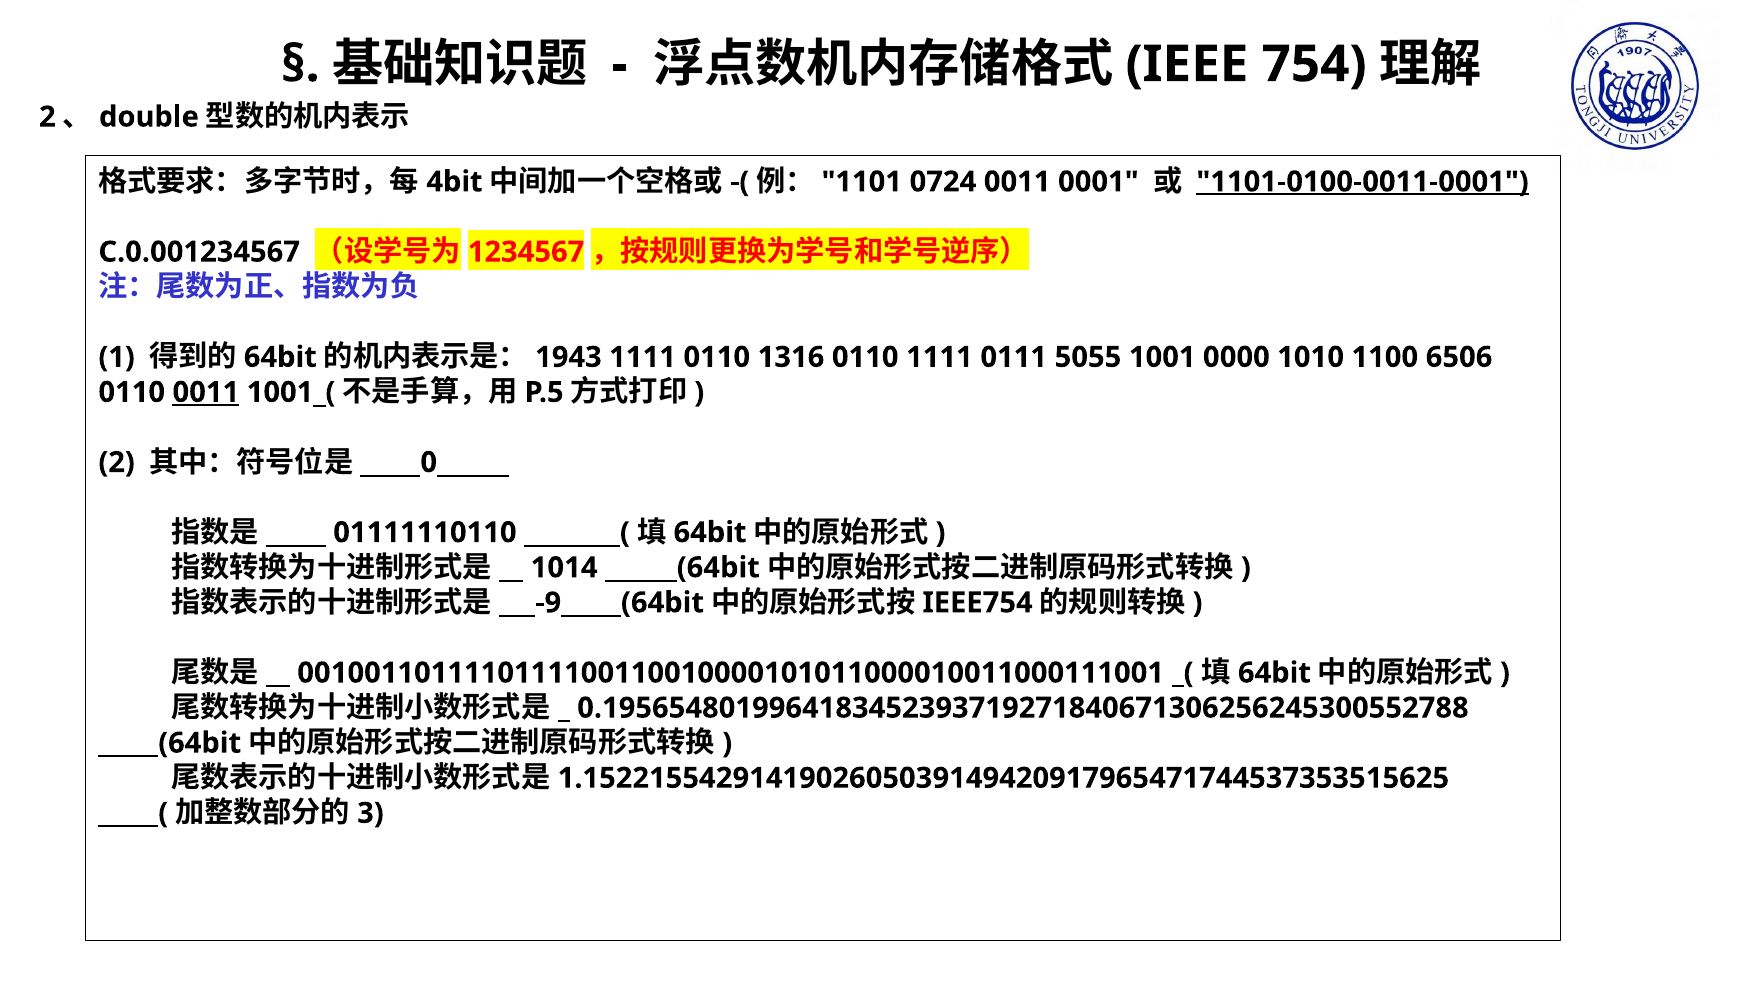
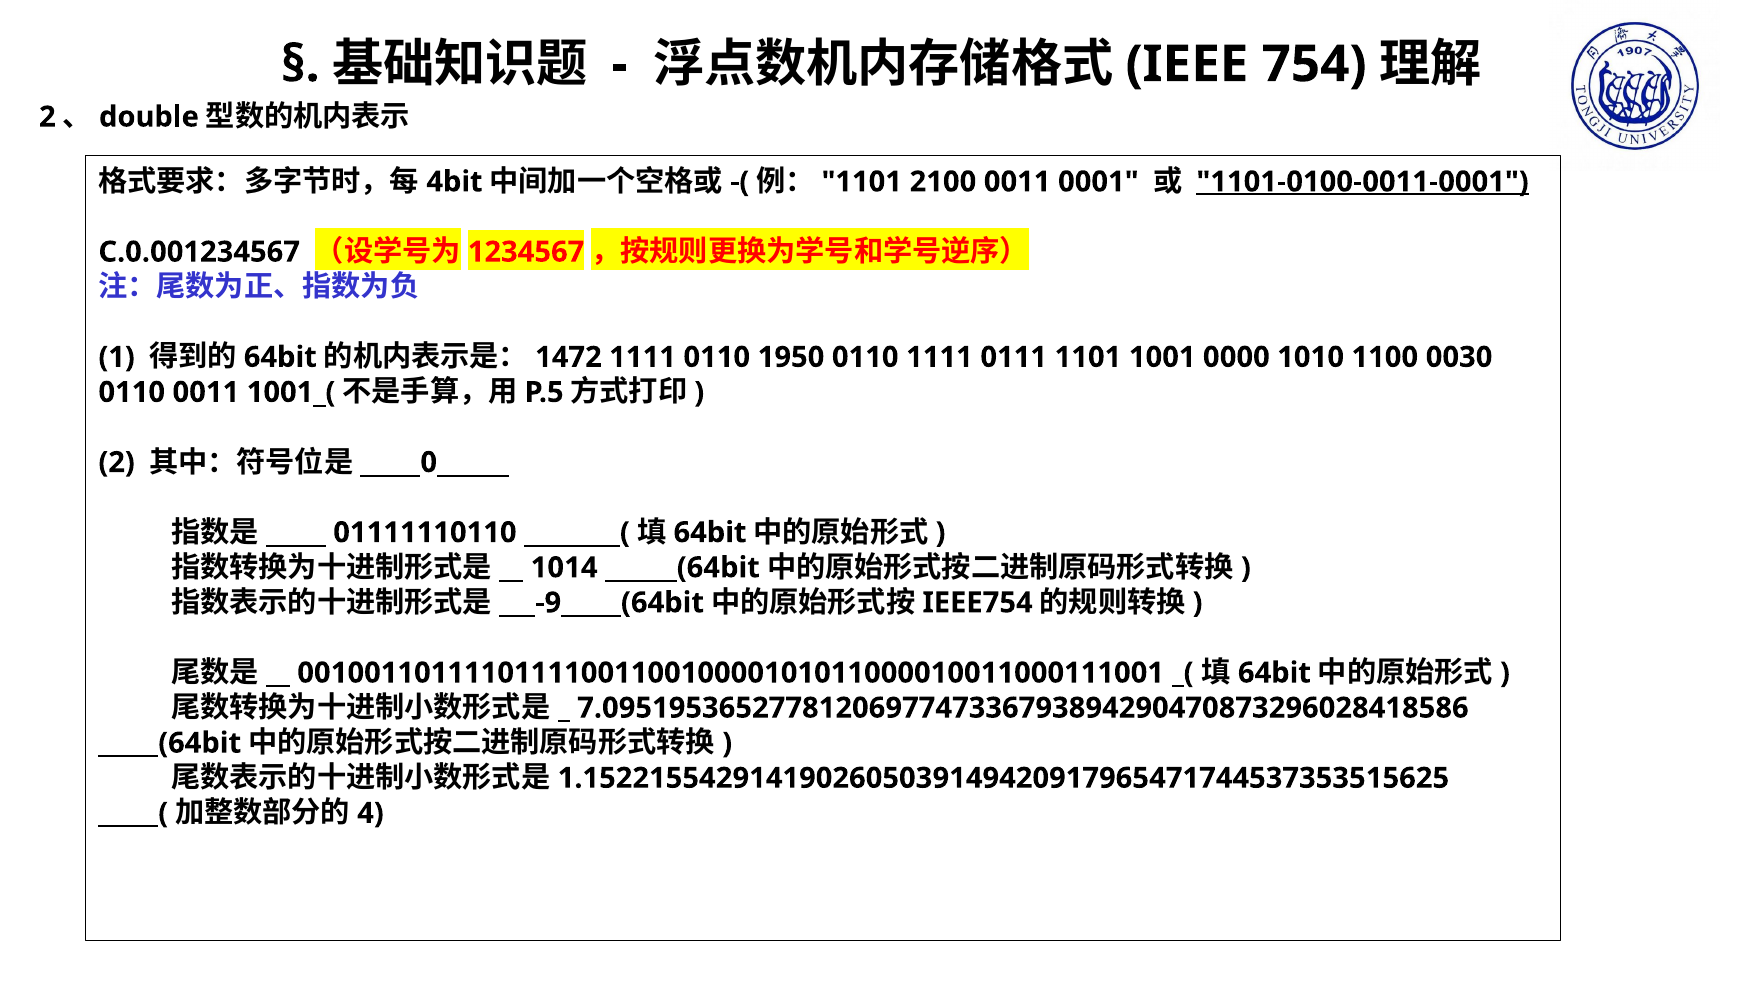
0724: 0724 -> 2100
1943: 1943 -> 1472
1316: 1316 -> 1950
0111 5055: 5055 -> 1101
6506: 6506 -> 0030
0011 at (206, 392) underline: present -> none
0.1956548019964183452393719271840671306256245300552788: 0.1956548019964183452393719271840671306256245300552788 -> 7.0951953652778120697747336793894290470873296028418586
3: 3 -> 4
